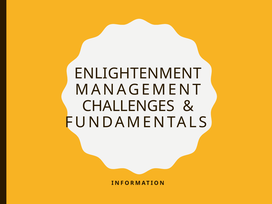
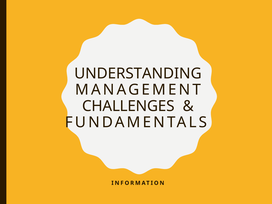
ENLIGHTENMENT: ENLIGHTENMENT -> UNDERSTANDING
